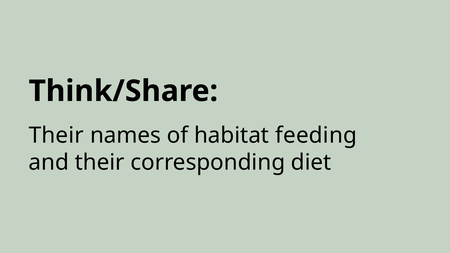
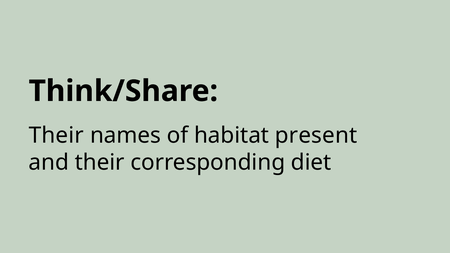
feeding: feeding -> present
